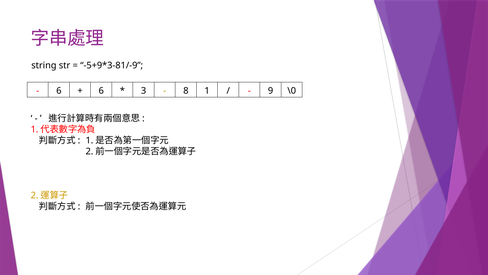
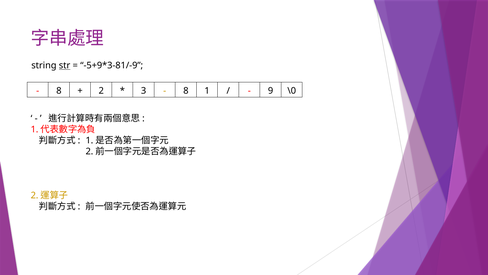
str underline: none -> present
6 at (59, 91): 6 -> 8
6 at (101, 91): 6 -> 2
